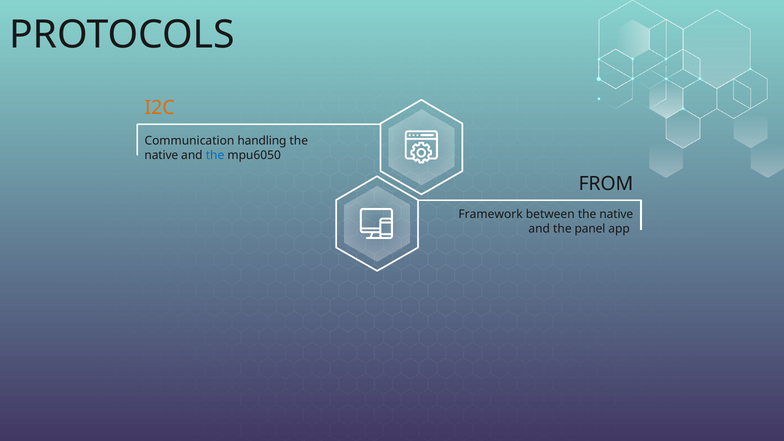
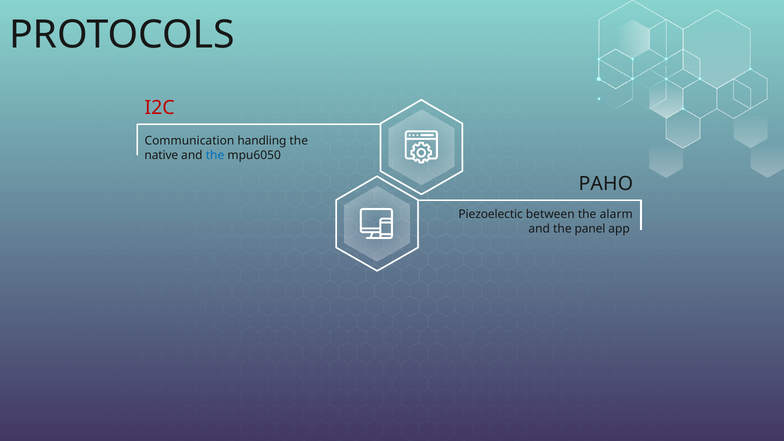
I2C colour: orange -> red
FROM: FROM -> PAHO
Framework: Framework -> Piezoelectic
between the native: native -> alarm
